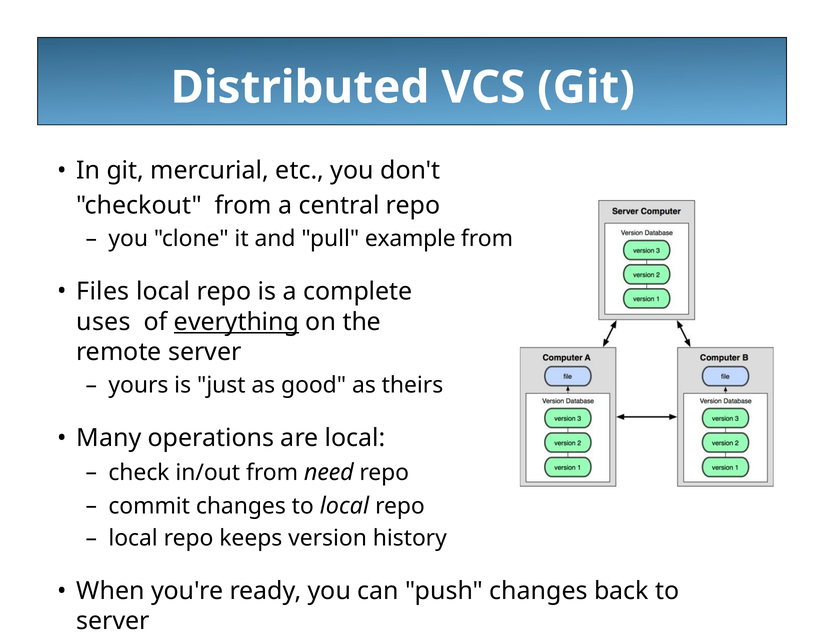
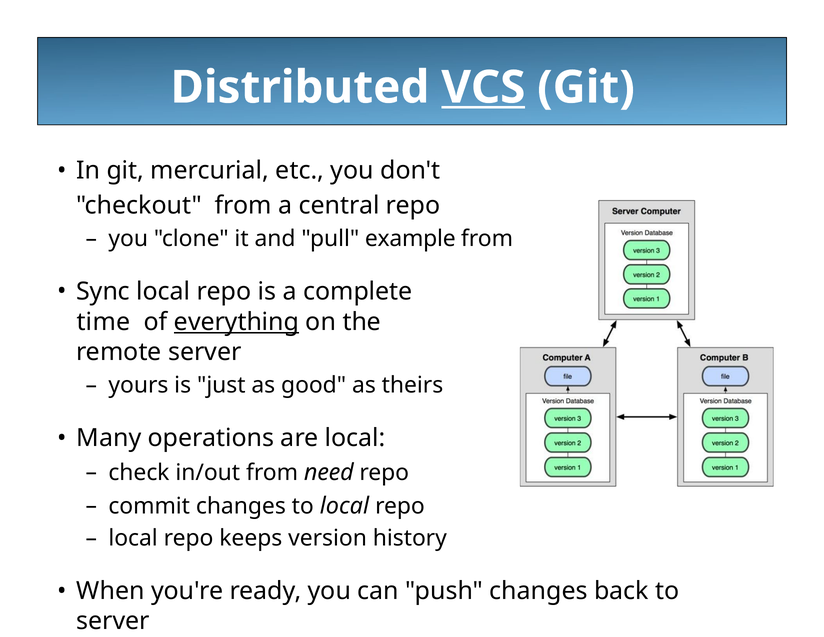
VCS underline: none -> present
Files: Files -> Sync
uses: uses -> time
